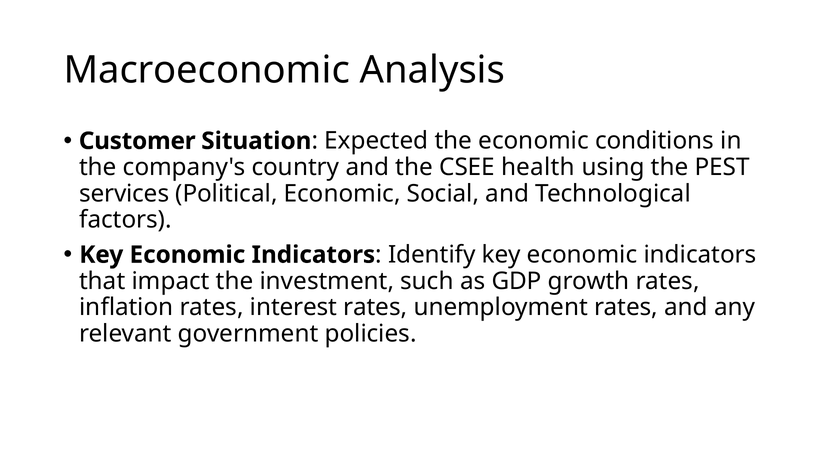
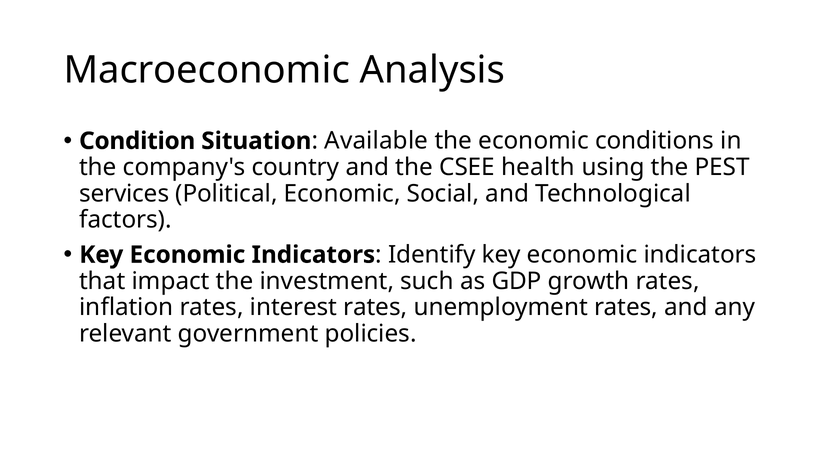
Customer: Customer -> Condition
Expected: Expected -> Available
